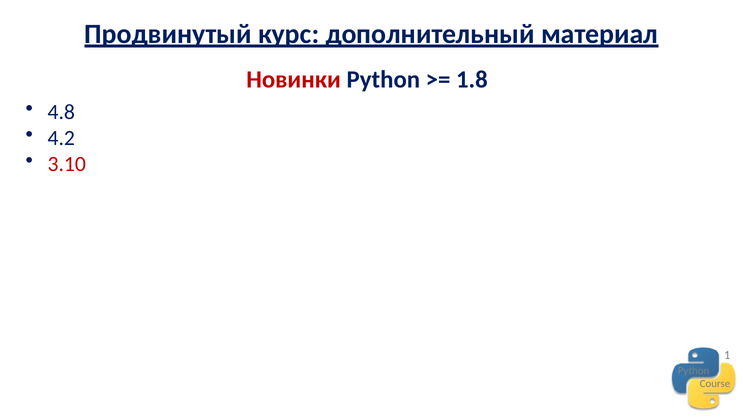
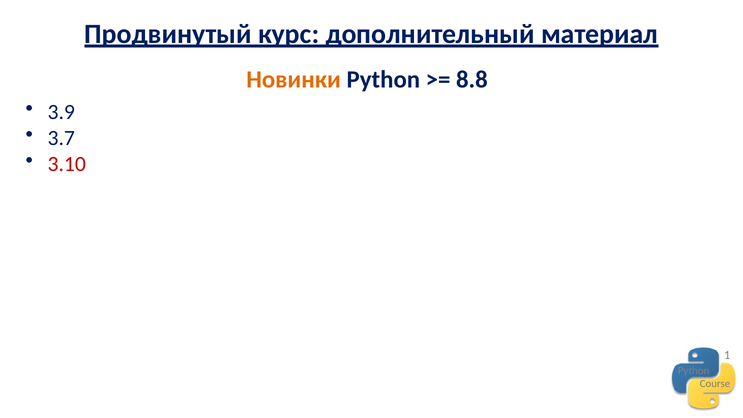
Новинки colour: red -> orange
1.8: 1.8 -> 8.8
4.8: 4.8 -> 3.9
4.2: 4.2 -> 3.7
